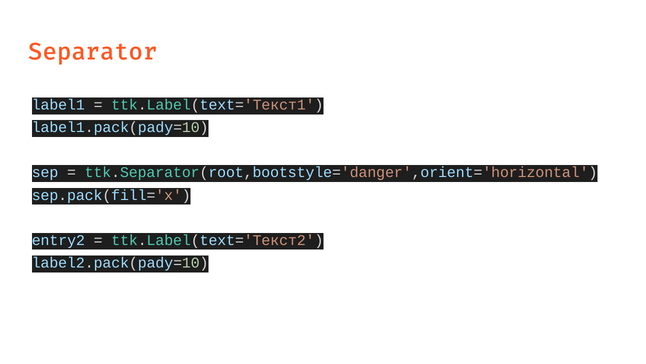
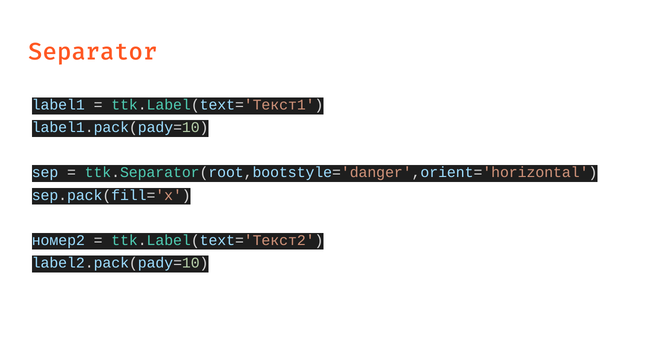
entry2: entry2 -> номер2
